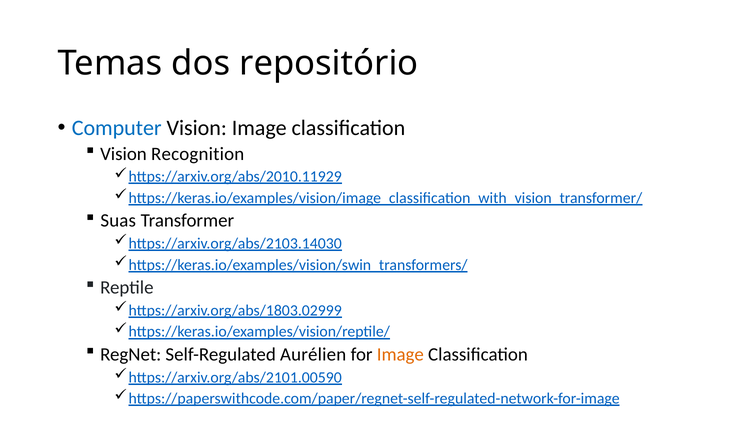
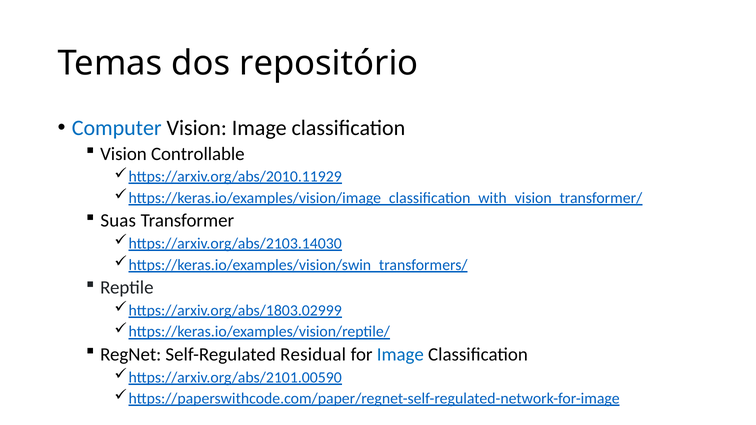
Recognition: Recognition -> Controllable
Aurélien: Aurélien -> Residual
Image at (400, 355) colour: orange -> blue
